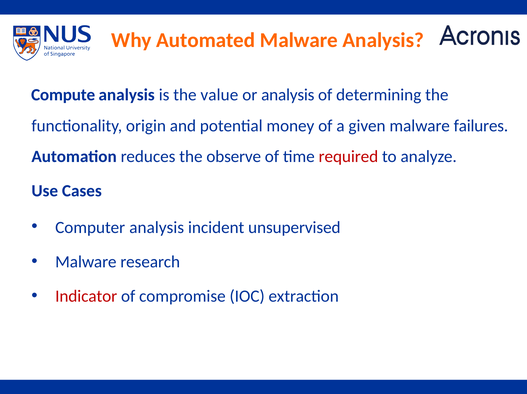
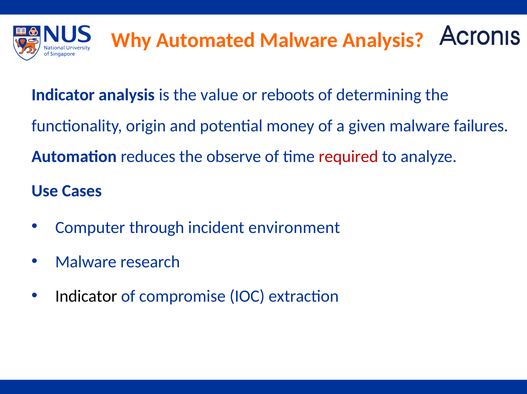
Compute at (63, 95): Compute -> Indicator
or analysis: analysis -> reboots
Computer analysis: analysis -> through
unsupervised: unsupervised -> environment
Indicator at (86, 296) colour: red -> black
